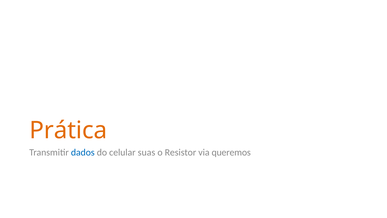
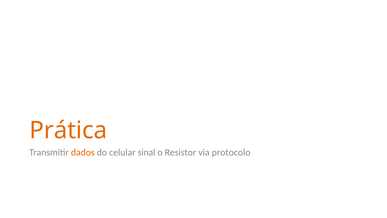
dados colour: blue -> orange
suas: suas -> sinal
queremos: queremos -> protocolo
